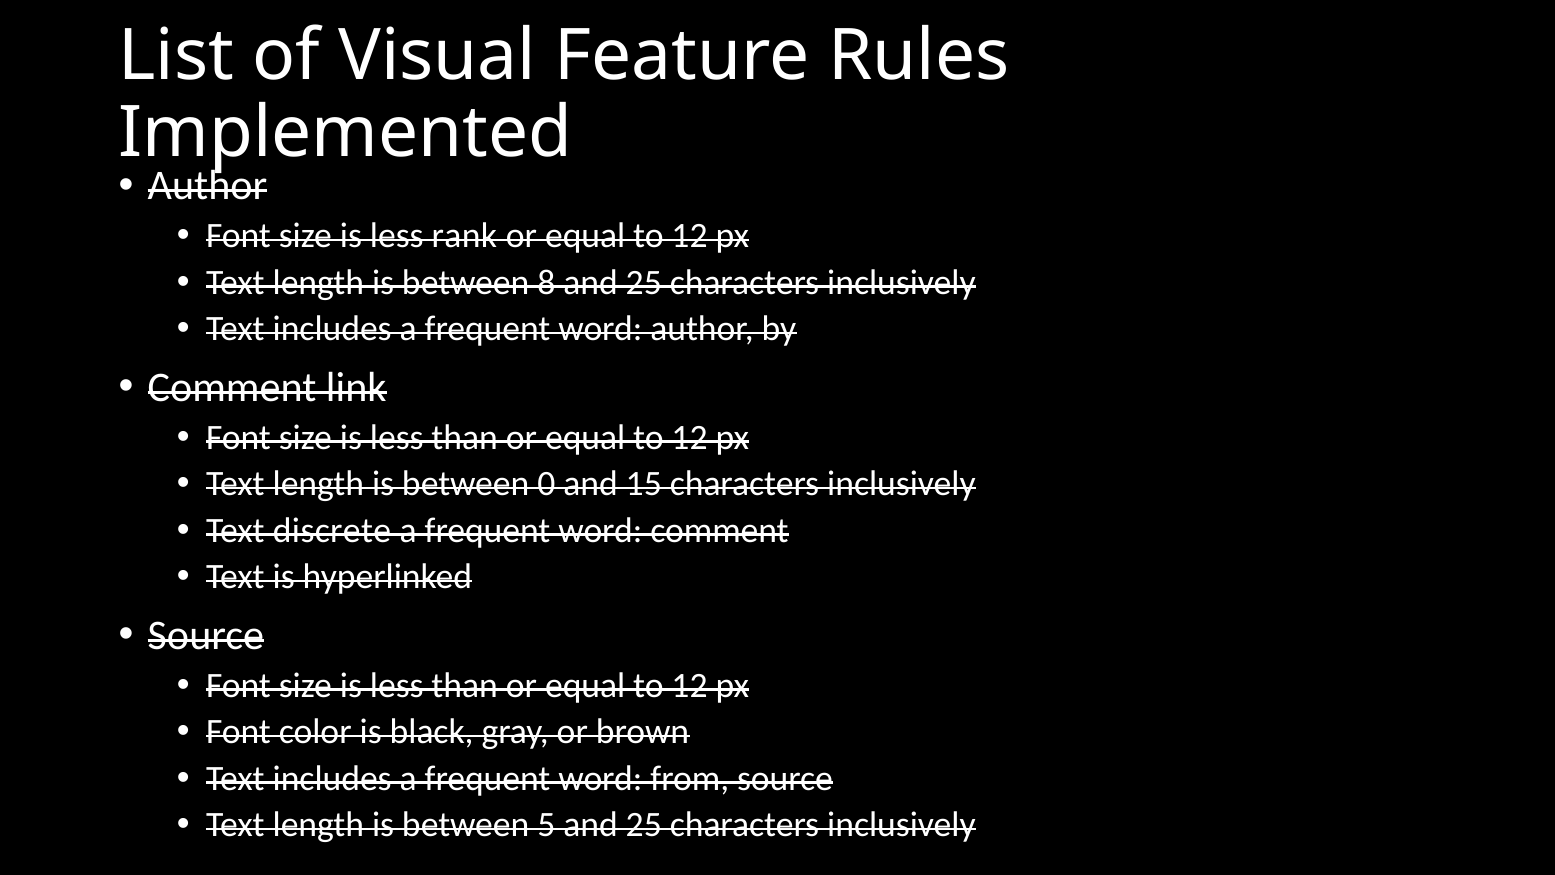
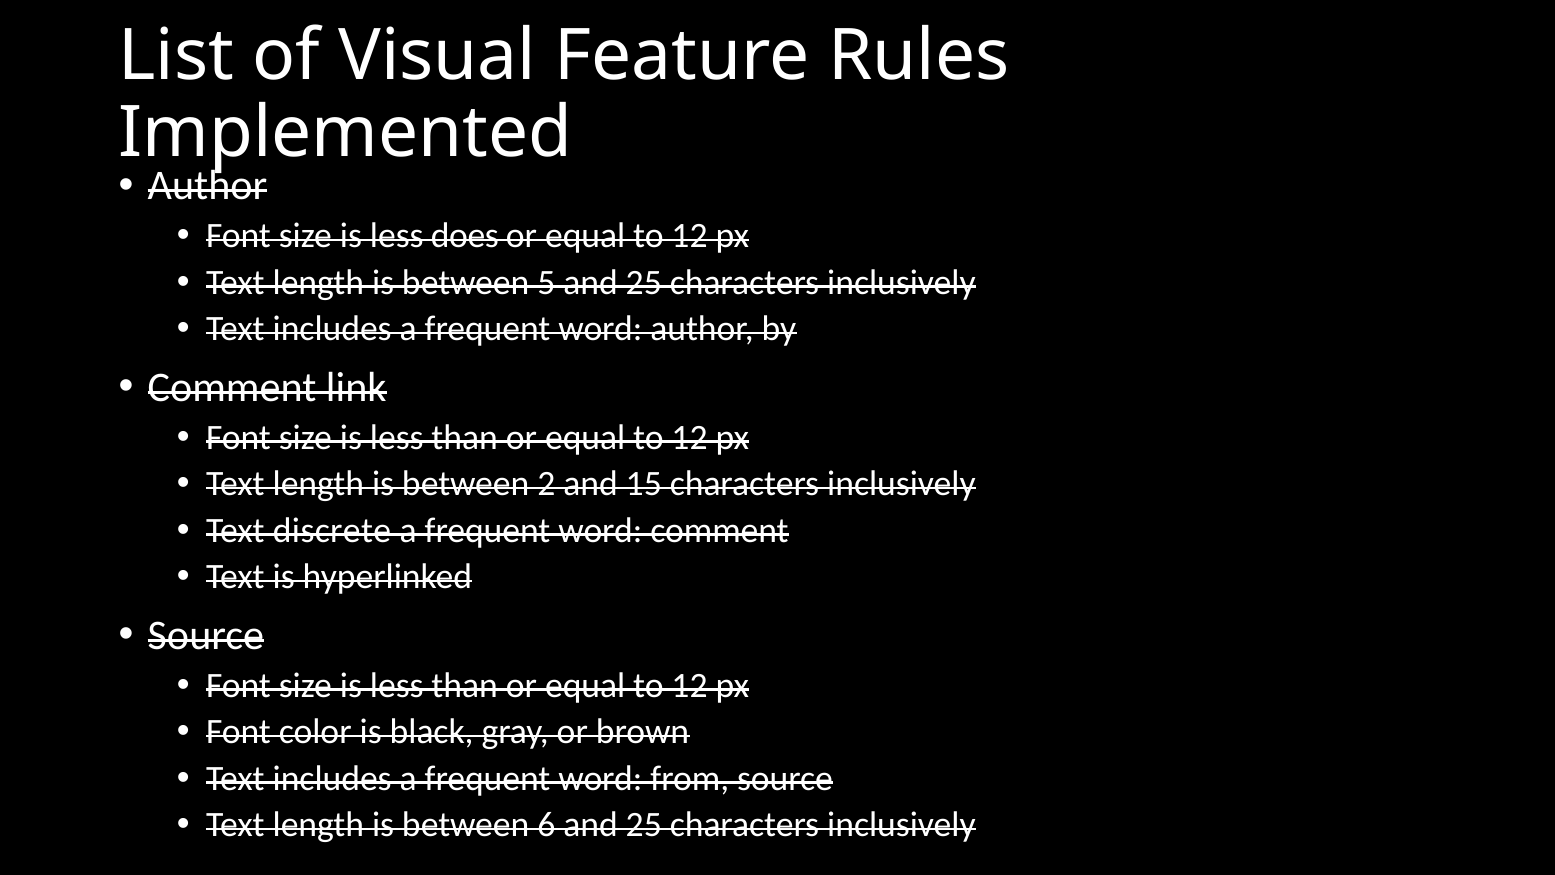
rank: rank -> does
8: 8 -> 5
0: 0 -> 2
5: 5 -> 6
